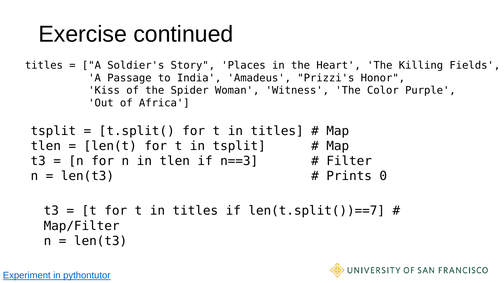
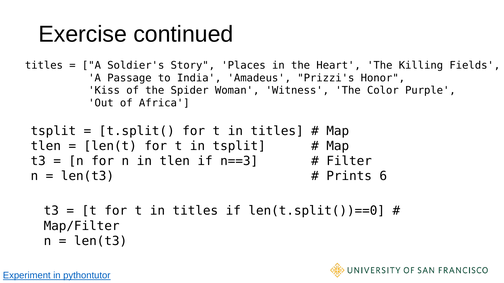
0: 0 -> 6
len(t.split())==7: len(t.split())==7 -> len(t.split())==0
